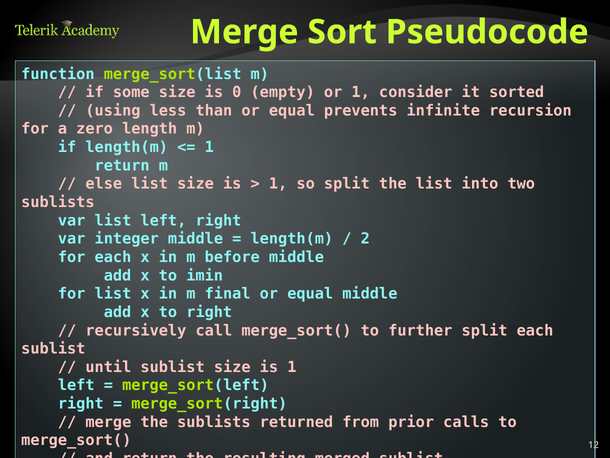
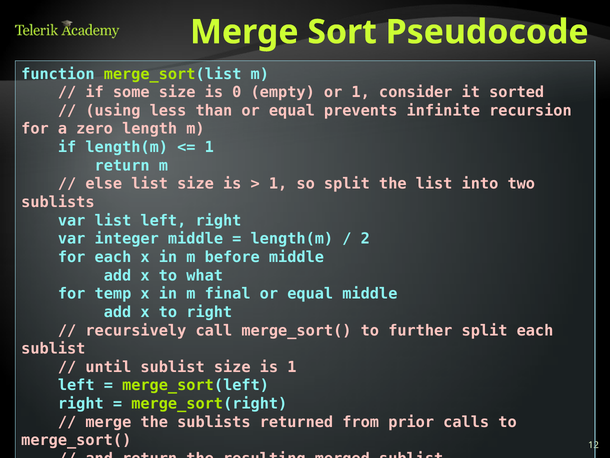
imin: imin -> what
for list: list -> temp
